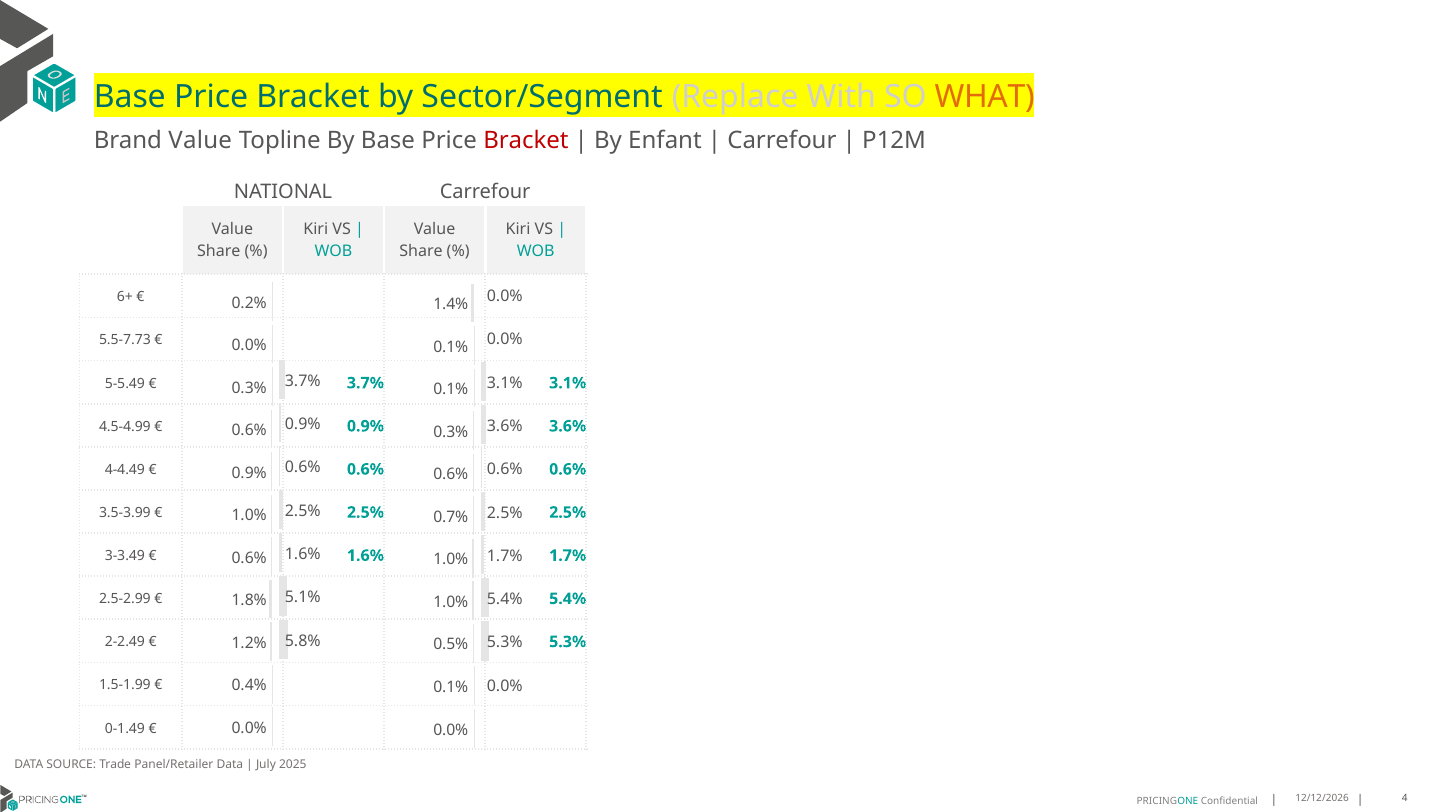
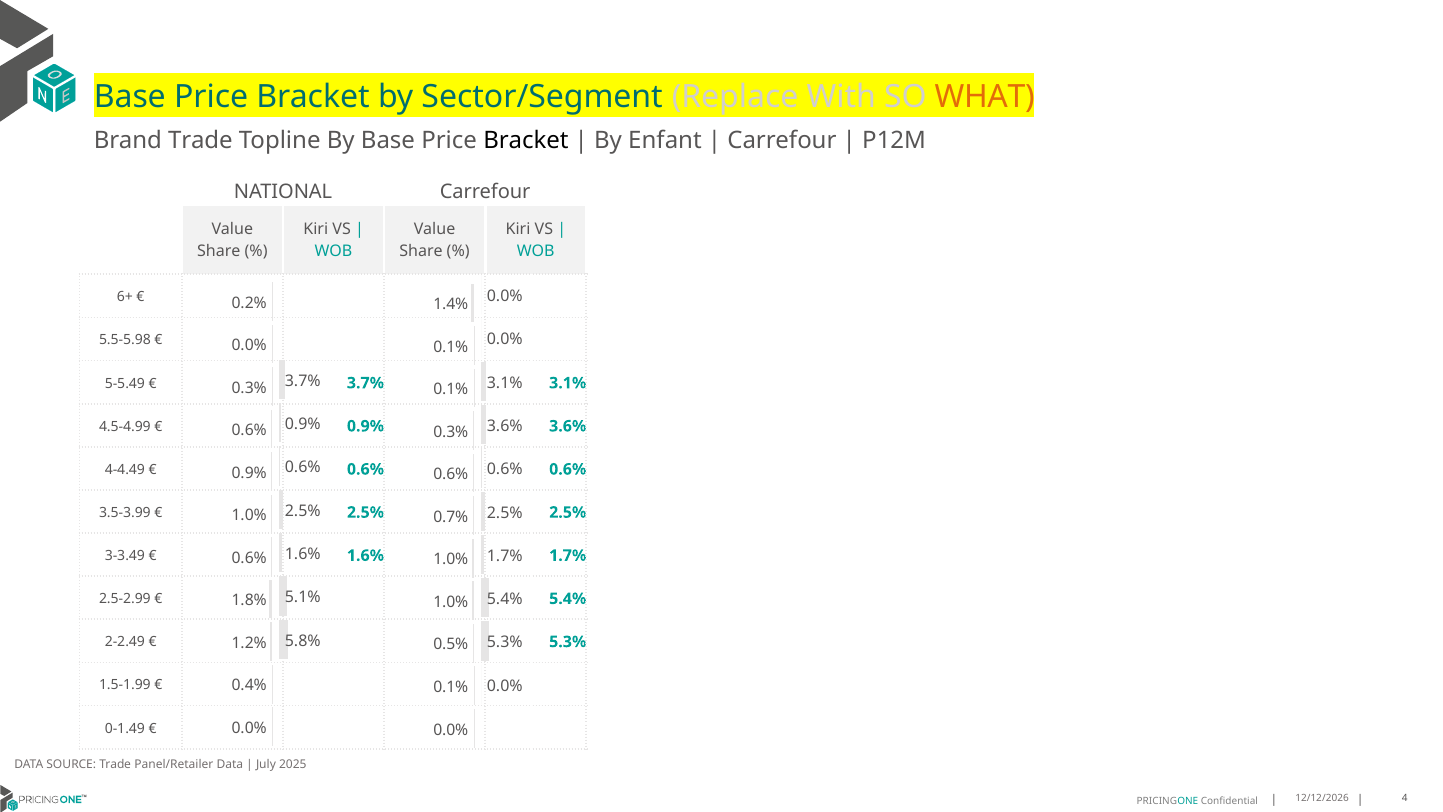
Brand Value: Value -> Trade
Bracket at (526, 141) colour: red -> black
5.5-7.73: 5.5-7.73 -> 5.5-5.98
